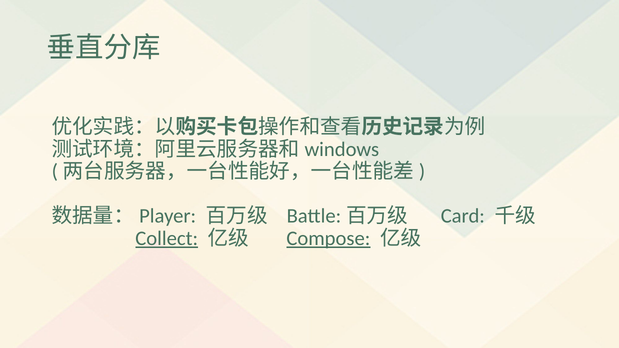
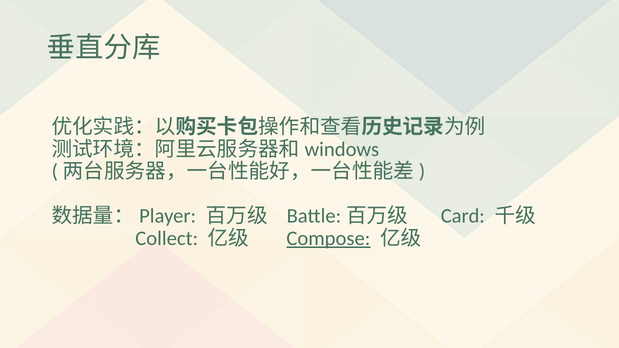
Collect underline: present -> none
